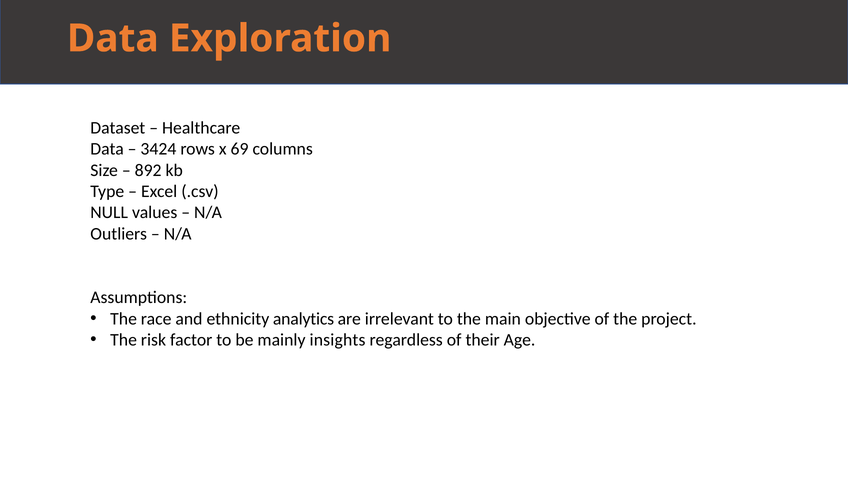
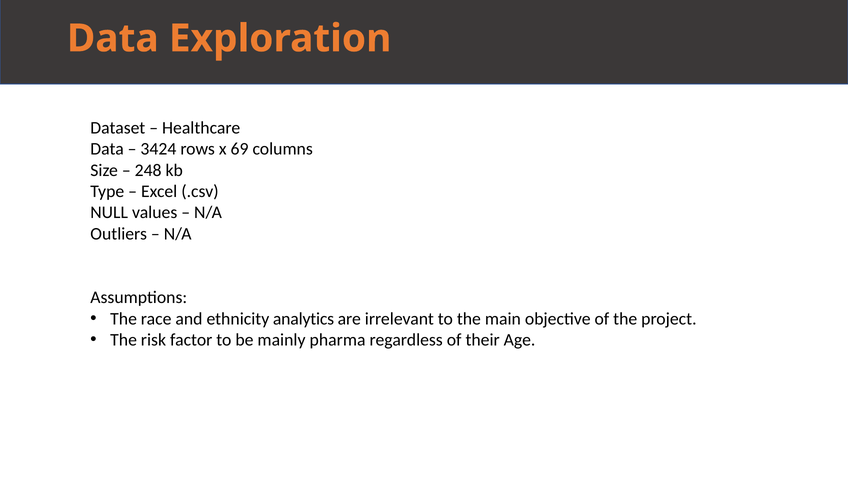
892: 892 -> 248
insights: insights -> pharma
